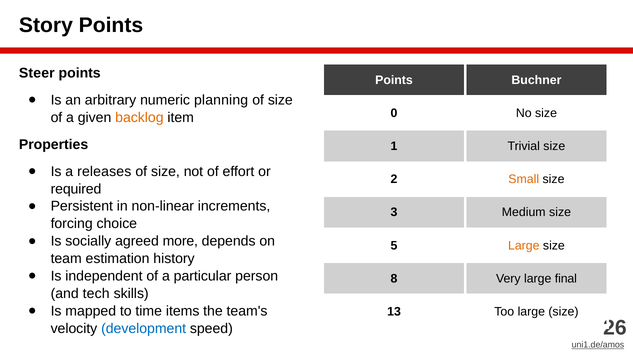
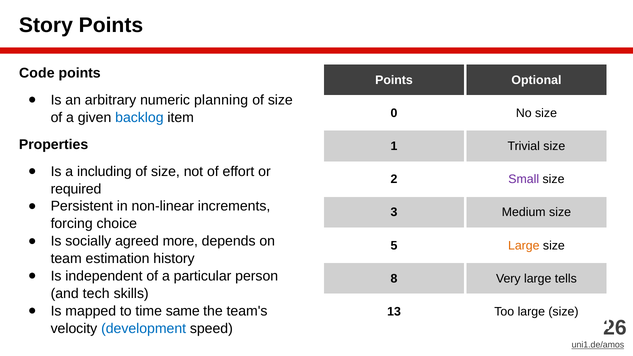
Steer: Steer -> Code
Buchner: Buchner -> Optional
backlog colour: orange -> blue
releases: releases -> including
Small colour: orange -> purple
final: final -> tells
items: items -> same
